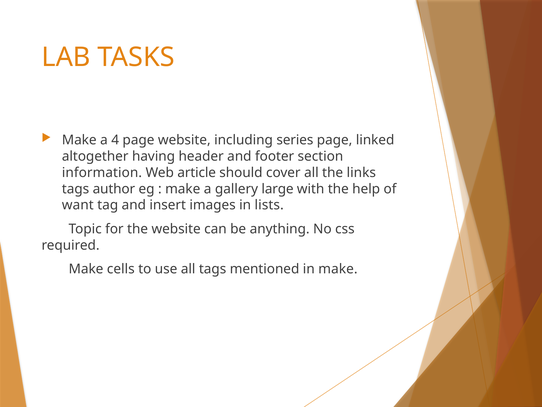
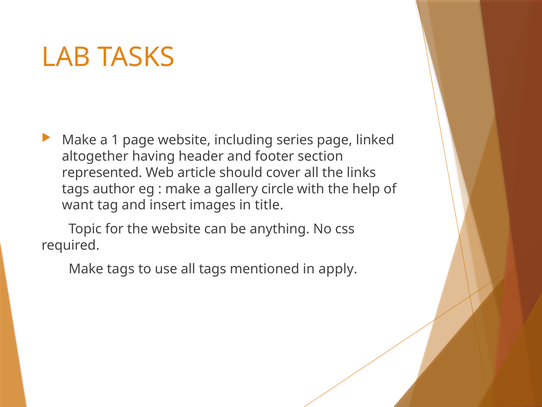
4: 4 -> 1
information: information -> represented
large: large -> circle
lists: lists -> title
Make cells: cells -> tags
in make: make -> apply
